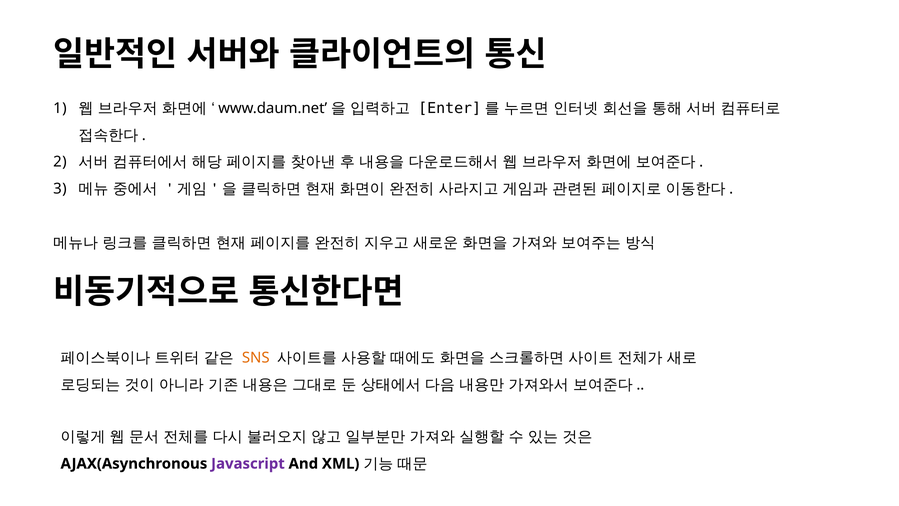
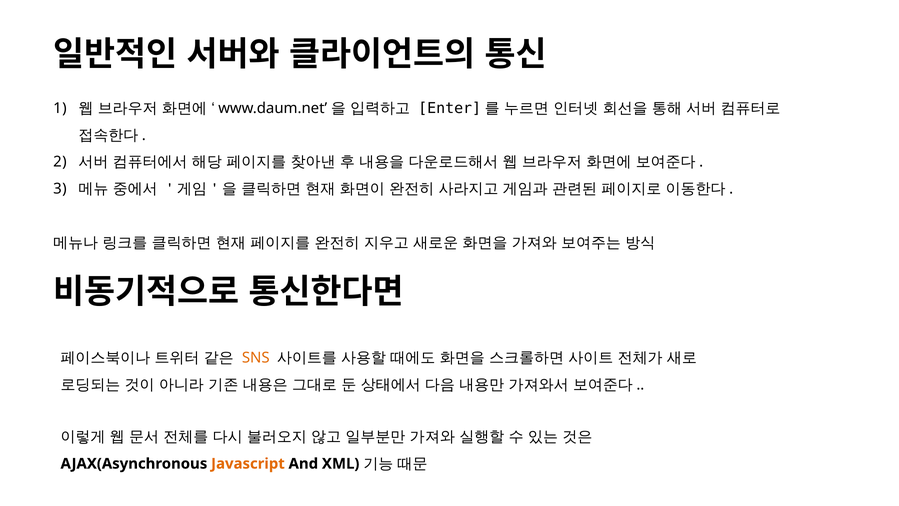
Javascript colour: purple -> orange
